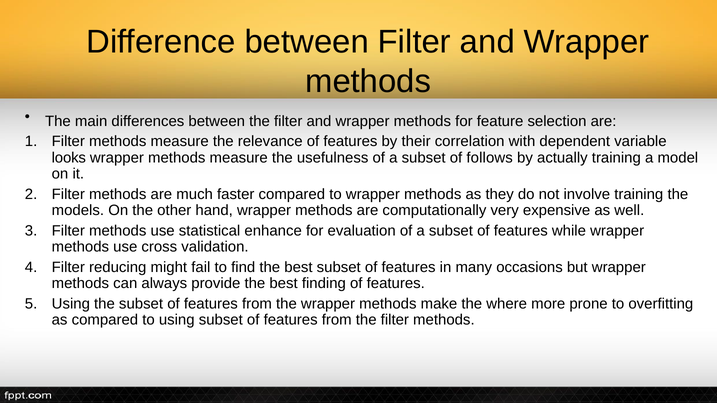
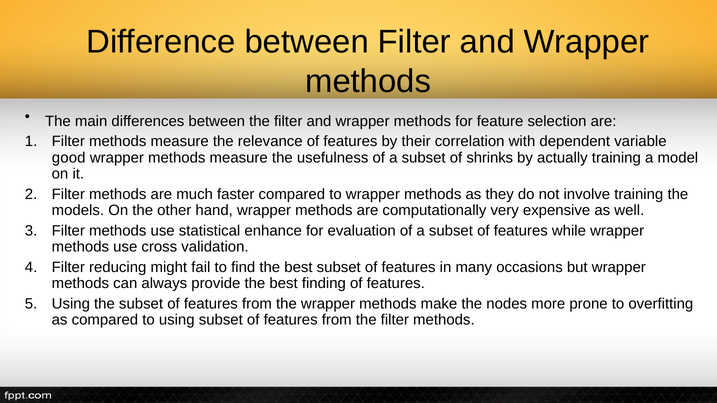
looks: looks -> good
follows: follows -> shrinks
where: where -> nodes
